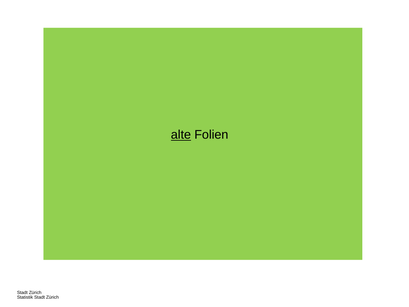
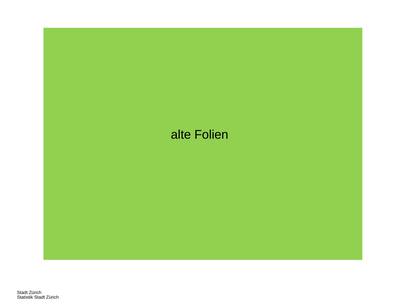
alte underline: present -> none
